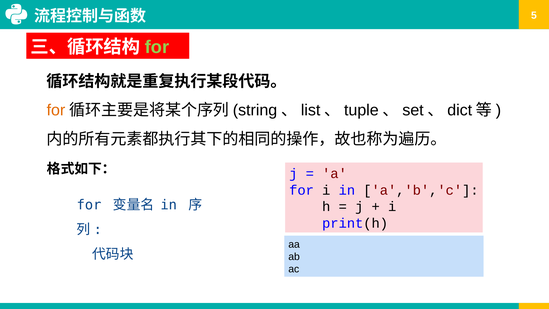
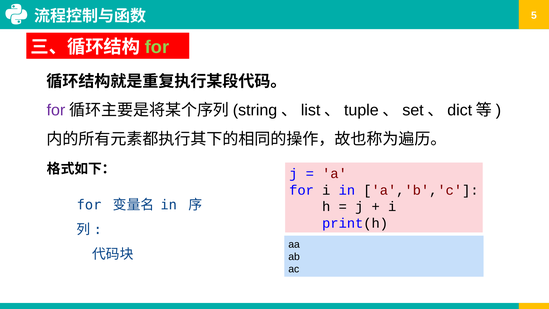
for at (56, 110) colour: orange -> purple
